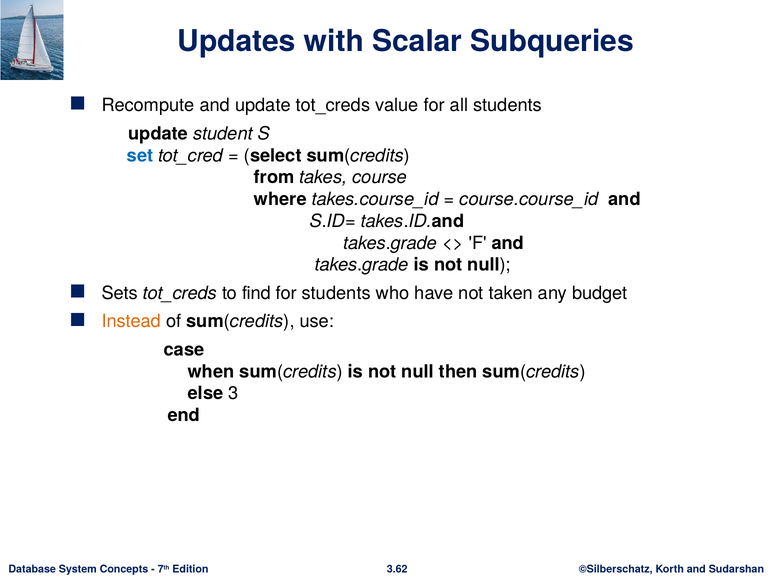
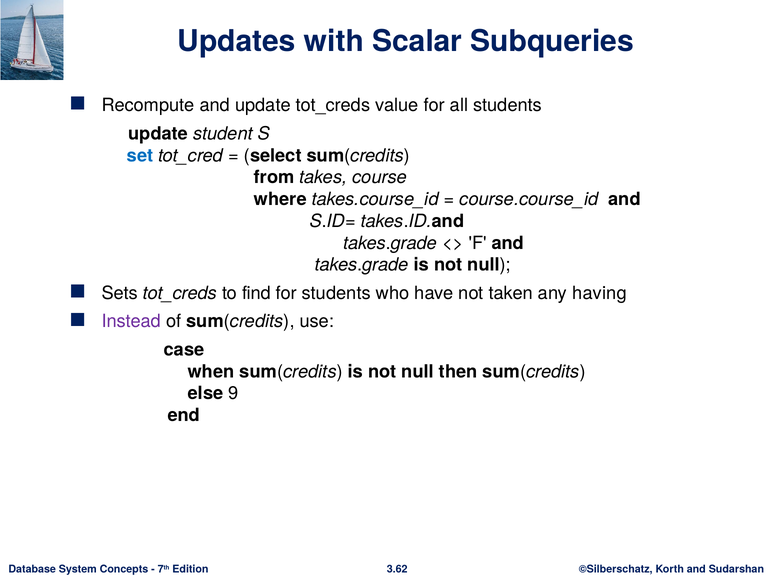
budget: budget -> having
Instead colour: orange -> purple
3: 3 -> 9
